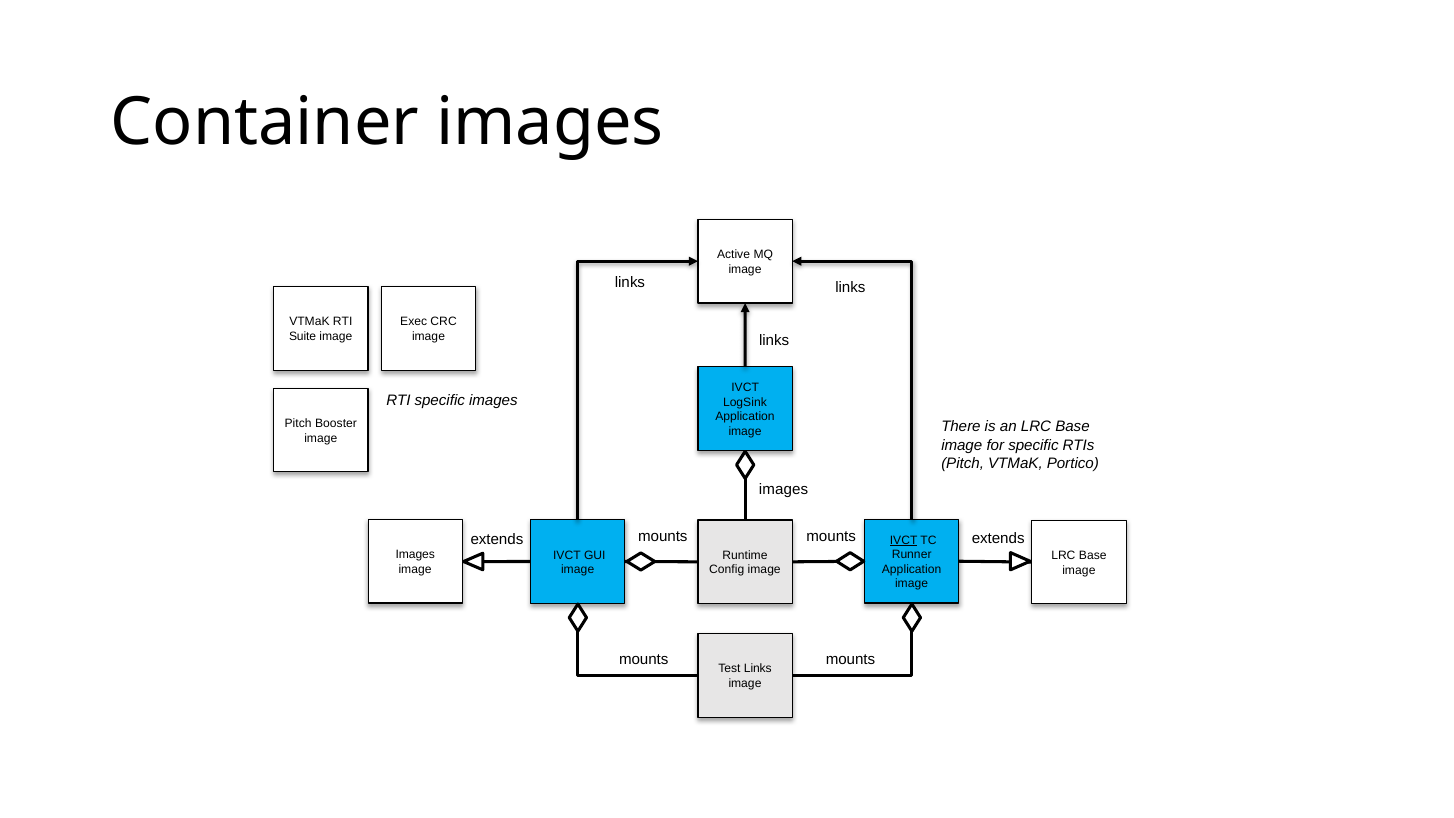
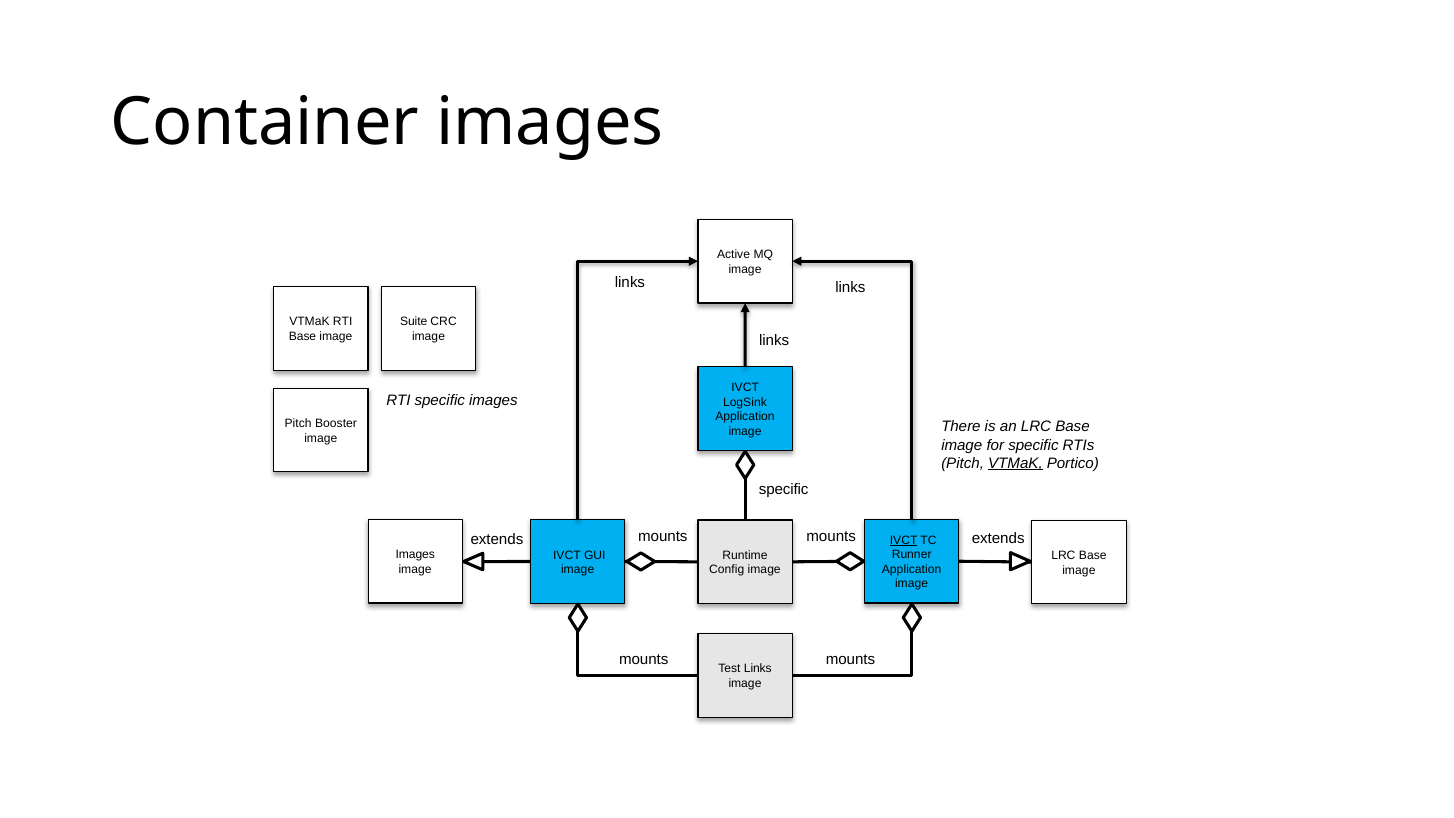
Exec: Exec -> Suite
Suite at (303, 336): Suite -> Base
VTMaK at (1015, 463) underline: none -> present
images at (784, 489): images -> specific
